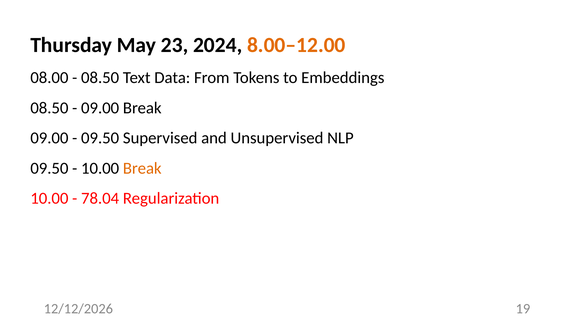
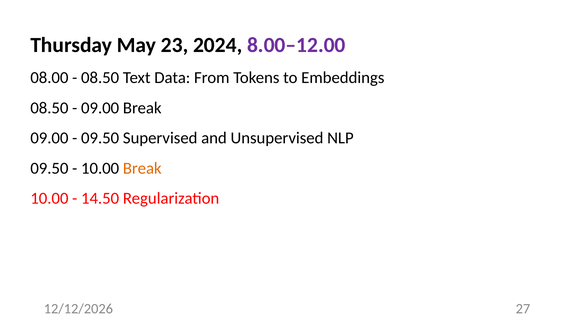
8.00–12.00 colour: orange -> purple
78.04: 78.04 -> 14.50
19: 19 -> 27
